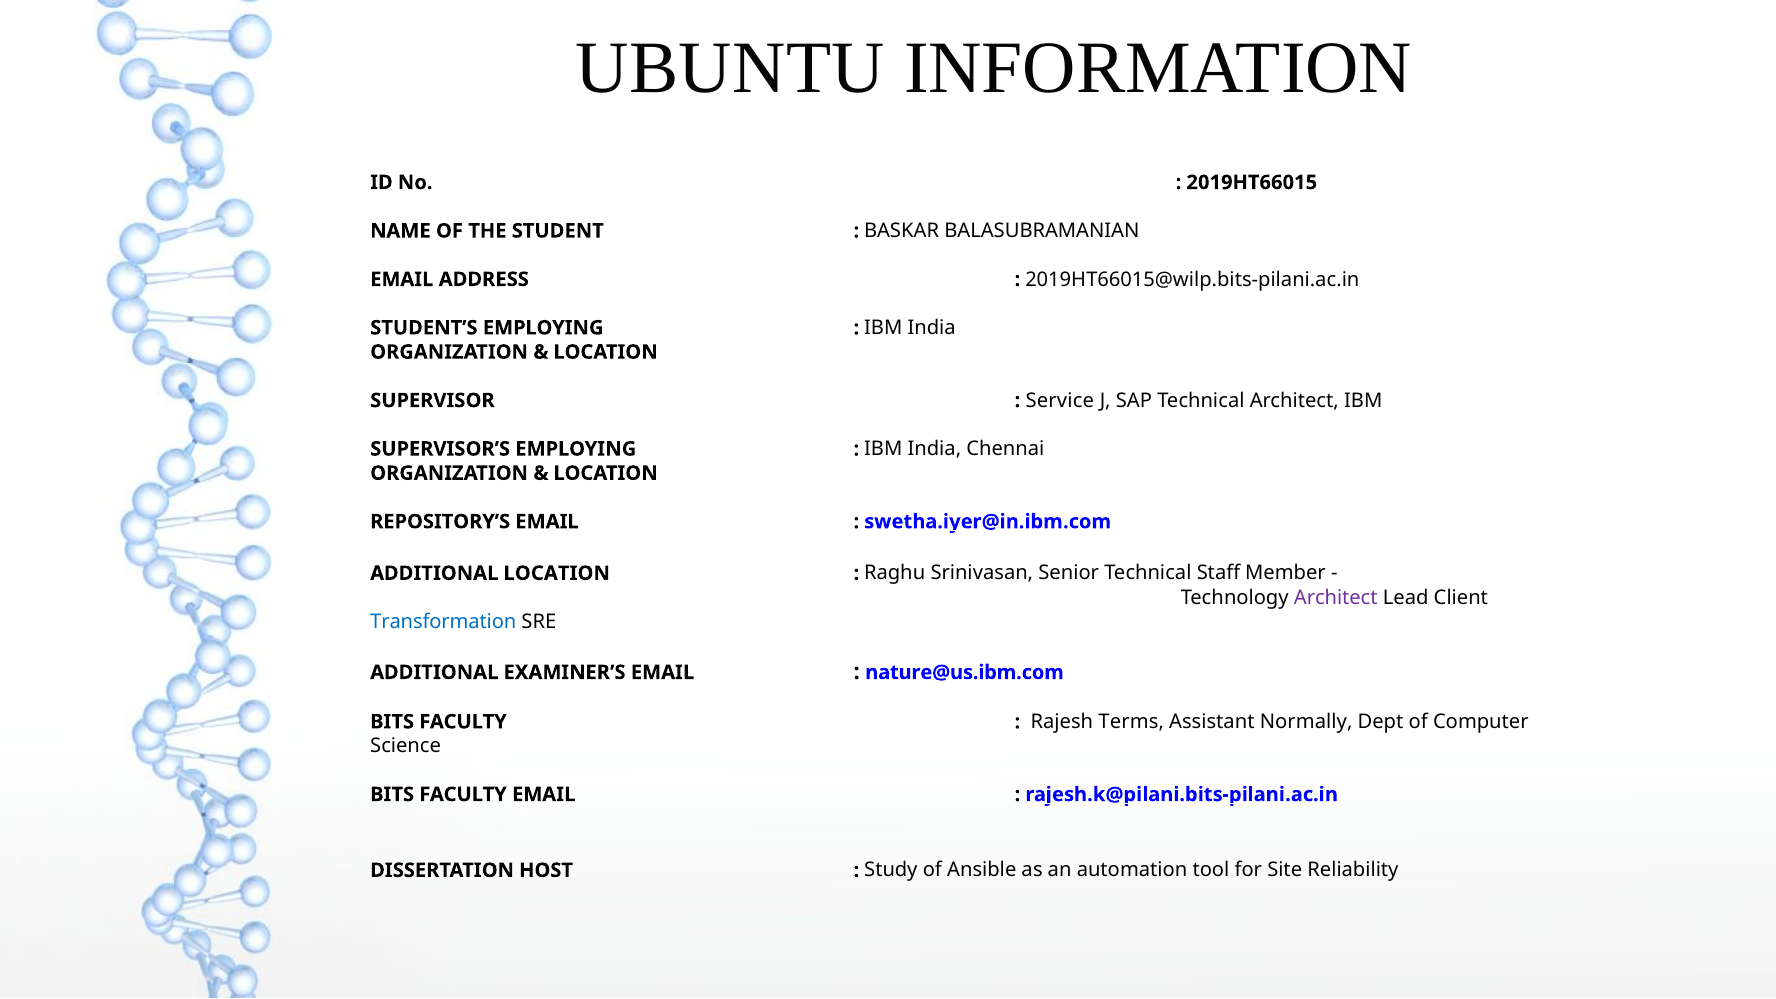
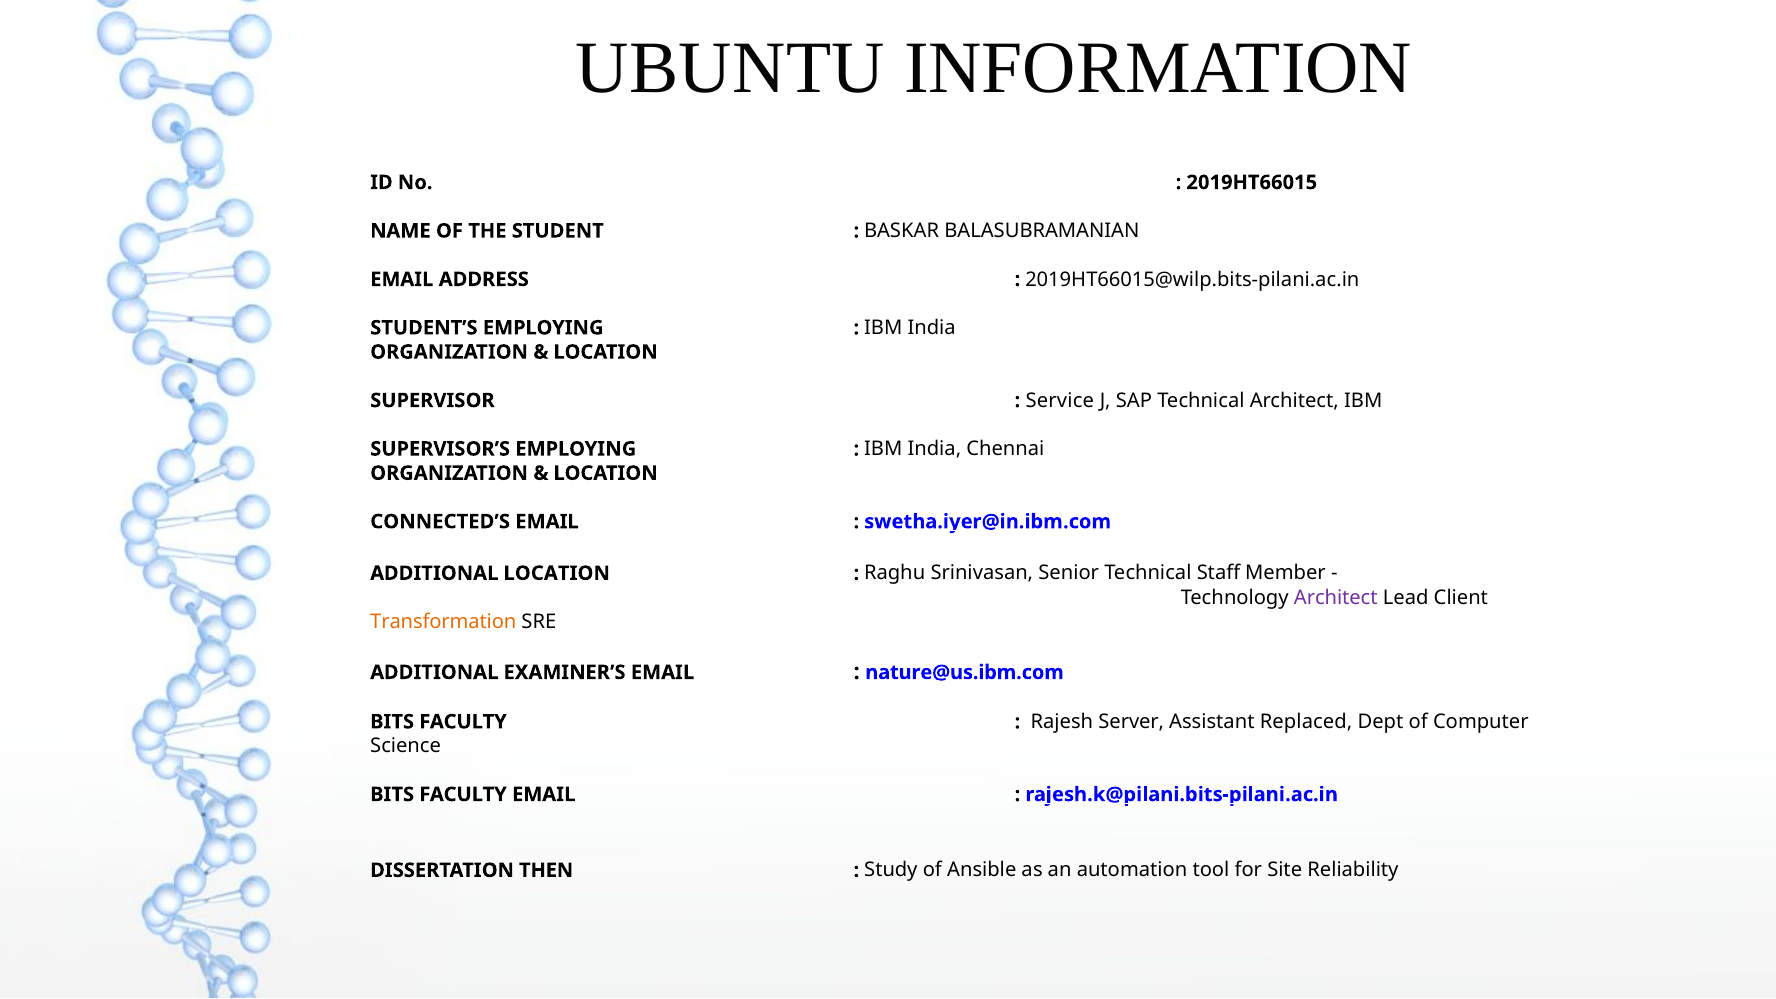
REPOSITORY’S: REPOSITORY’S -> CONNECTED’S
Transformation colour: blue -> orange
Terms: Terms -> Server
Normally: Normally -> Replaced
HOST: HOST -> THEN
